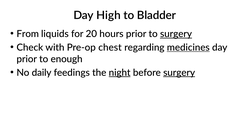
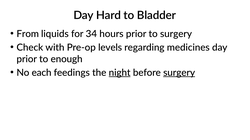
High: High -> Hard
20: 20 -> 34
surgery at (176, 34) underline: present -> none
chest: chest -> levels
medicines underline: present -> none
daily: daily -> each
